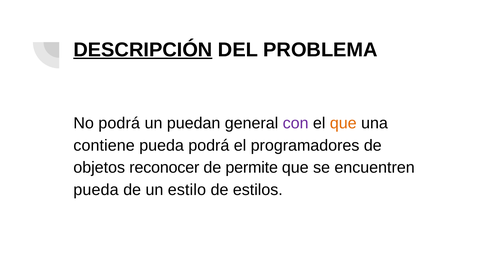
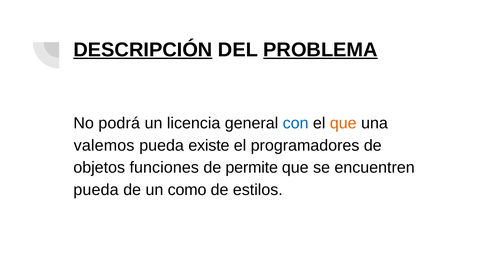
PROBLEMA underline: none -> present
puedan: puedan -> licencia
con colour: purple -> blue
contiene: contiene -> valemos
pueda podrá: podrá -> existe
reconocer: reconocer -> funciones
estilo: estilo -> como
